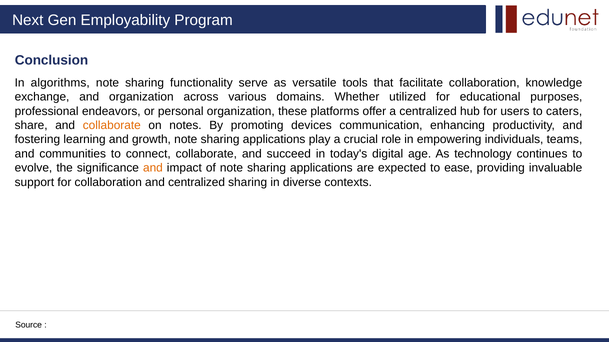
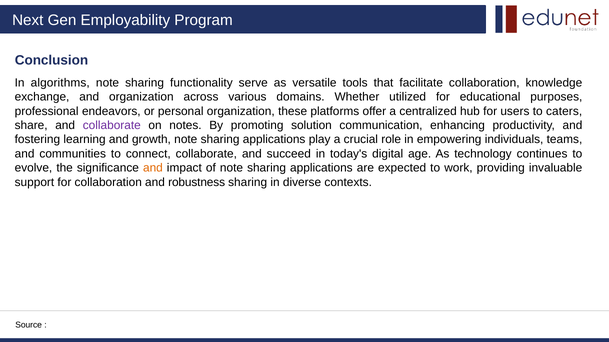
collaborate at (112, 126) colour: orange -> purple
devices: devices -> solution
ease: ease -> work
and centralized: centralized -> robustness
